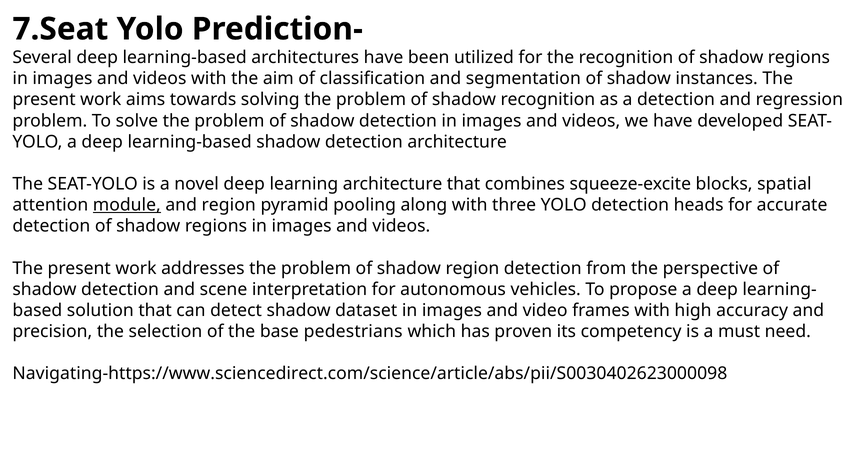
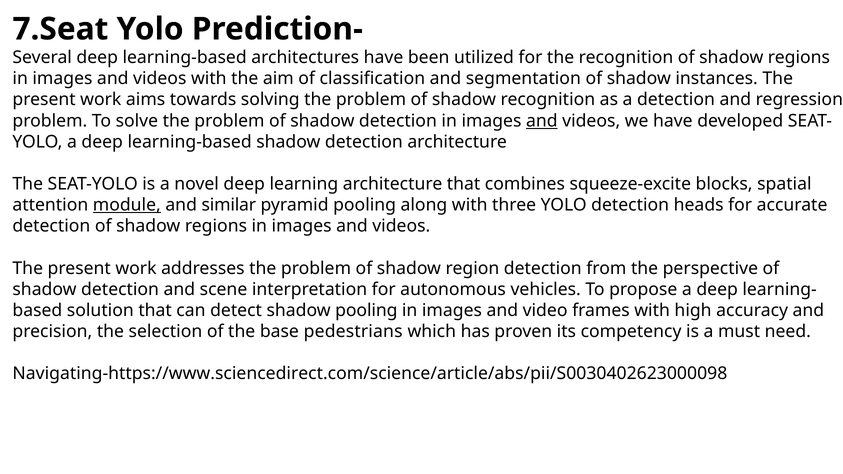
and at (542, 121) underline: none -> present
and region: region -> similar
shadow dataset: dataset -> pooling
